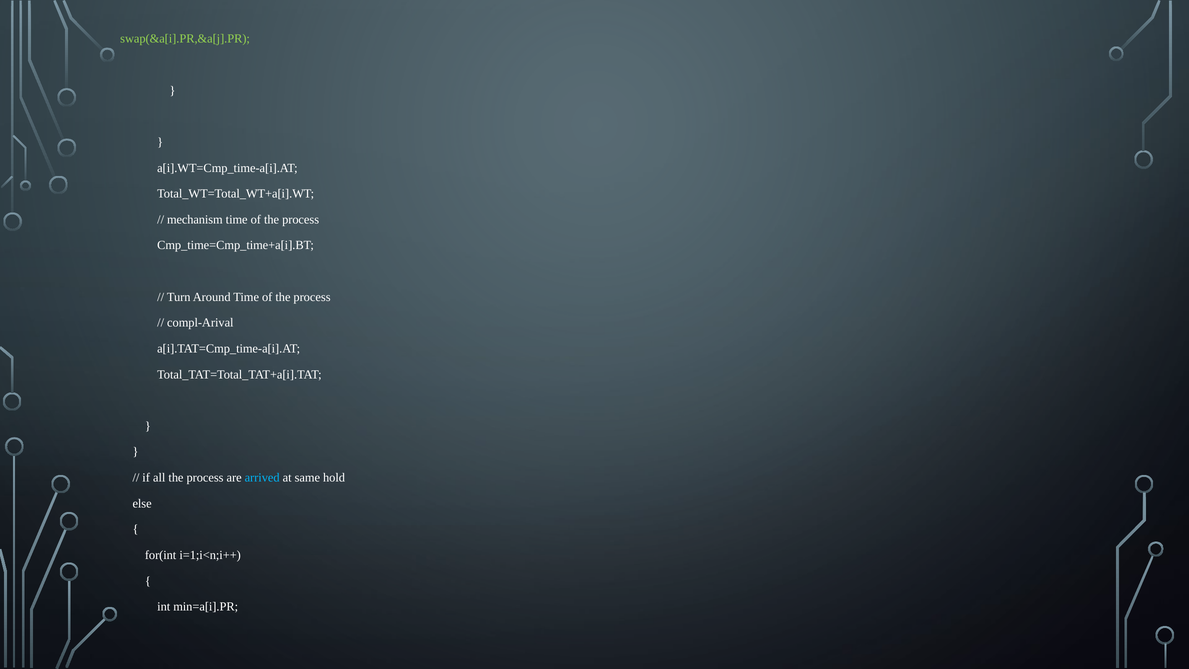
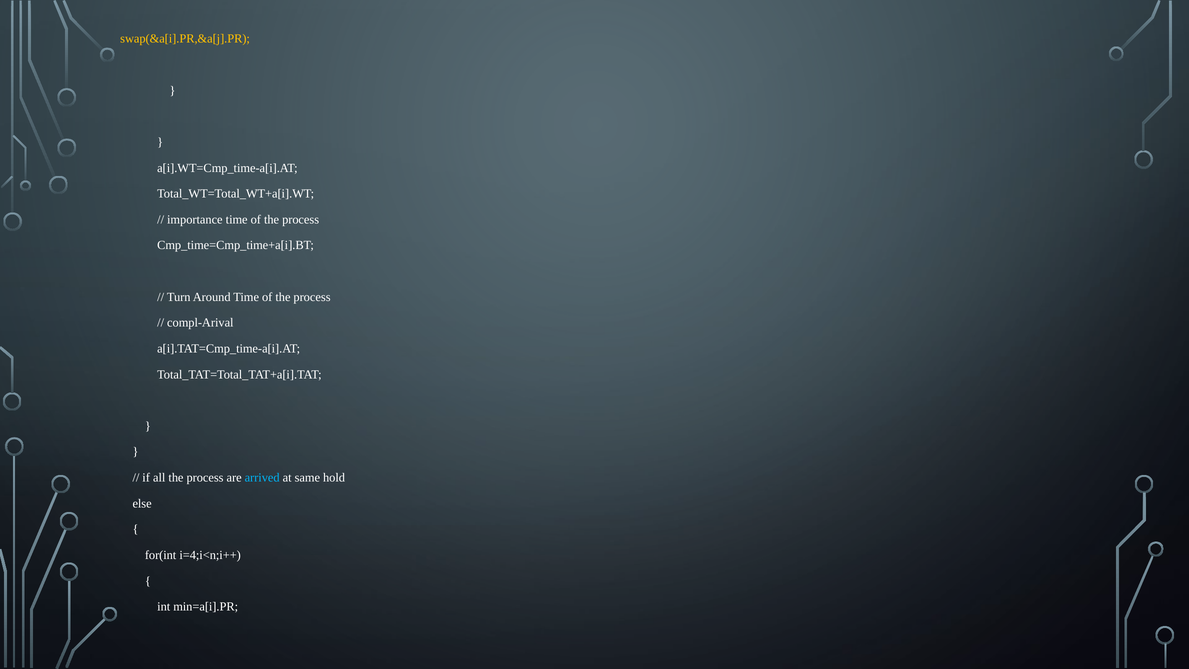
swap(&a[i].PR,&a[j].PR colour: light green -> yellow
mechanism: mechanism -> importance
i=1;i<n;i++: i=1;i<n;i++ -> i=4;i<n;i++
